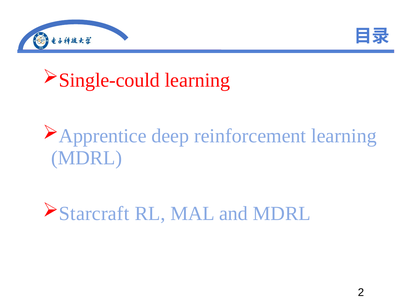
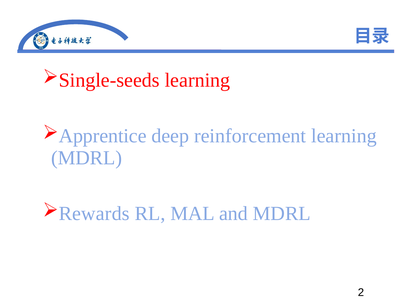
Single-could: Single-could -> Single-seeds
Starcraft: Starcraft -> Rewards
